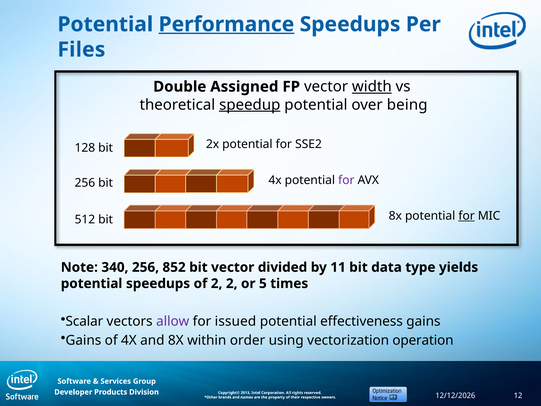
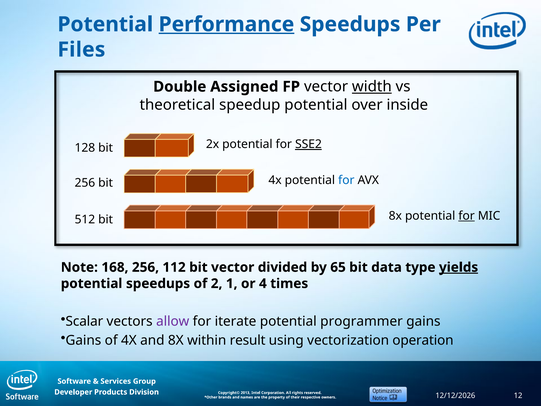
speedup underline: present -> none
being: being -> inside
SSE2 underline: none -> present
for at (346, 180) colour: purple -> blue
340: 340 -> 168
852: 852 -> 112
11: 11 -> 65
yields underline: none -> present
2 2: 2 -> 1
5: 5 -> 4
issued: issued -> iterate
effectiveness: effectiveness -> programmer
order: order -> result
